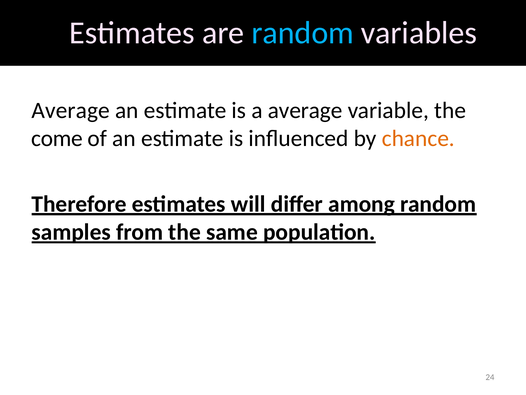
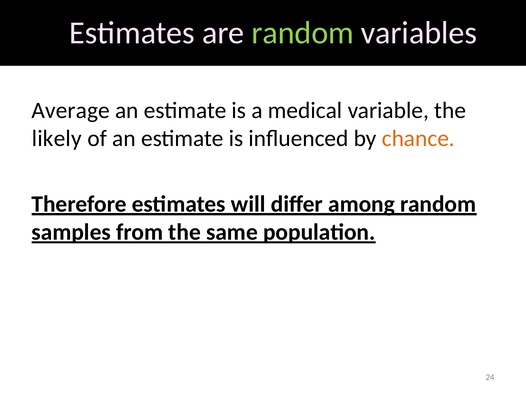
random at (303, 33) colour: light blue -> light green
a average: average -> medical
come: come -> likely
